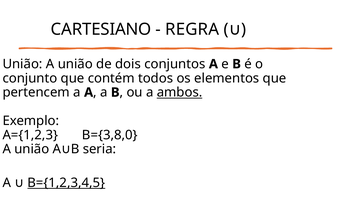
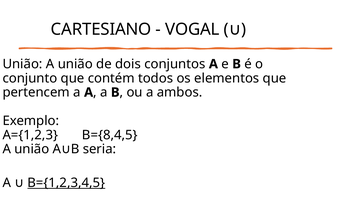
REGRA: REGRA -> VOGAL
ambos underline: present -> none
B={3,8,0: B={3,8,0 -> B={8,4,5
